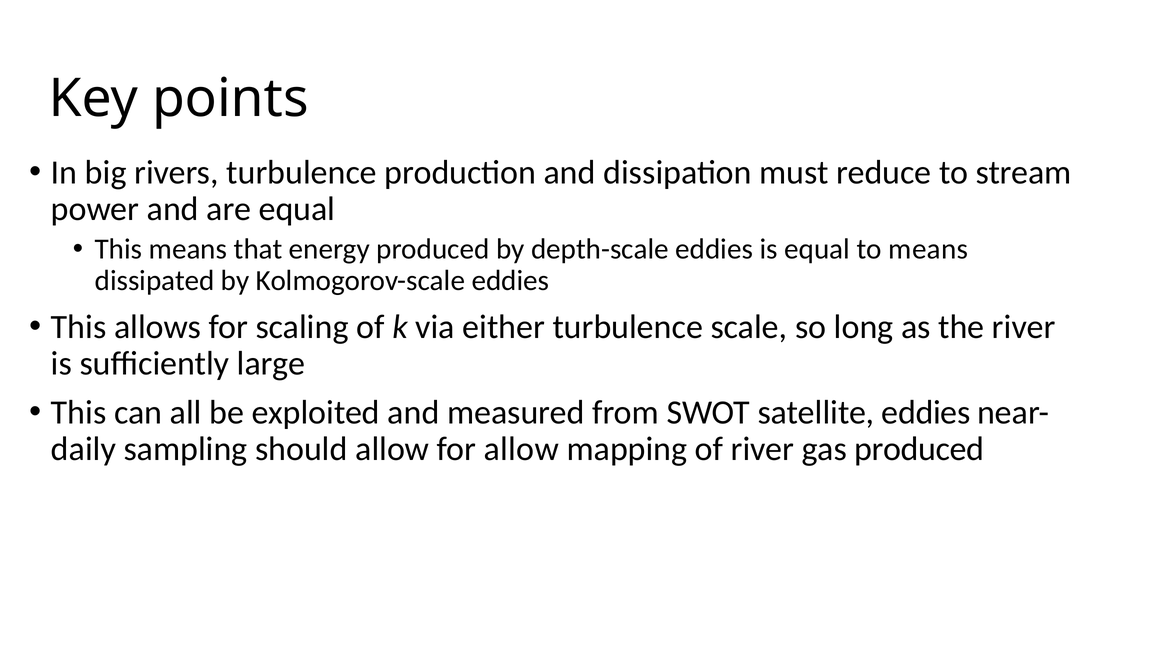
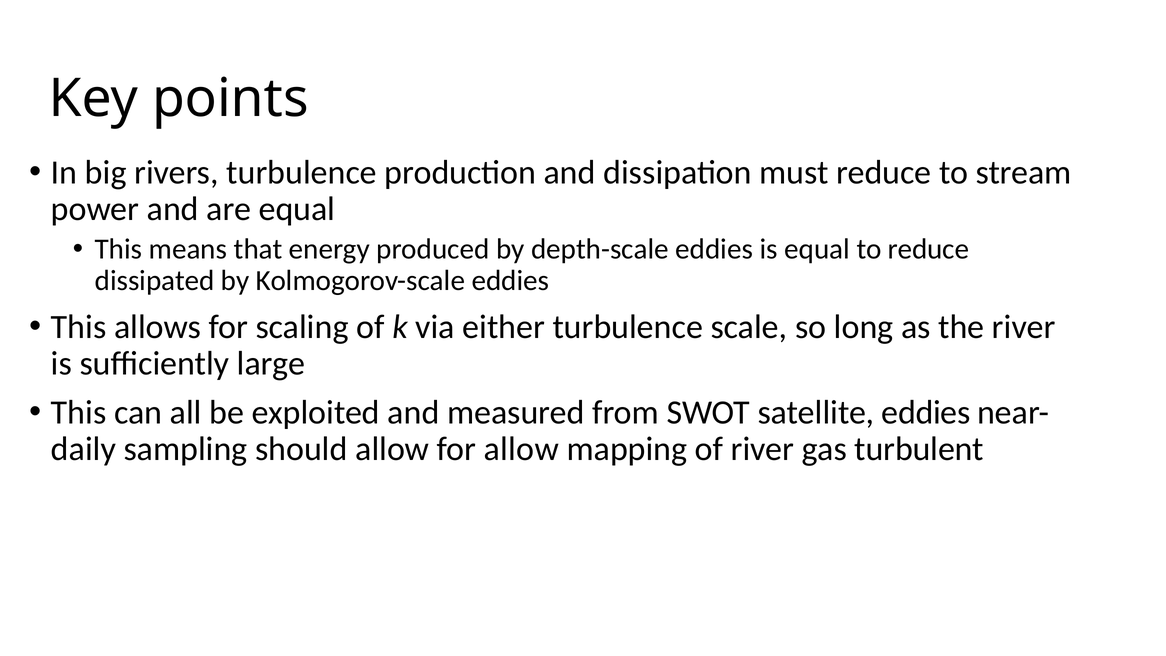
to means: means -> reduce
gas produced: produced -> turbulent
